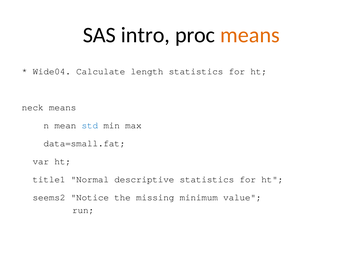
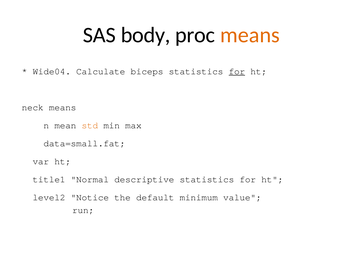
intro: intro -> body
length: length -> biceps
for at (237, 71) underline: none -> present
std colour: blue -> orange
seems2: seems2 -> level2
missing: missing -> default
